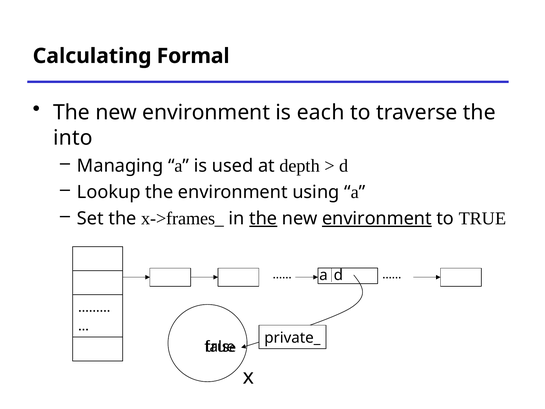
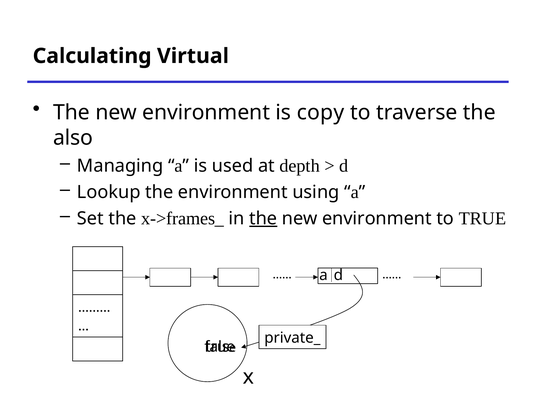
Formal: Formal -> Virtual
each: each -> copy
into: into -> also
environment at (377, 218) underline: present -> none
